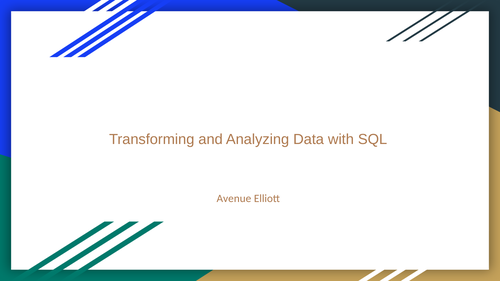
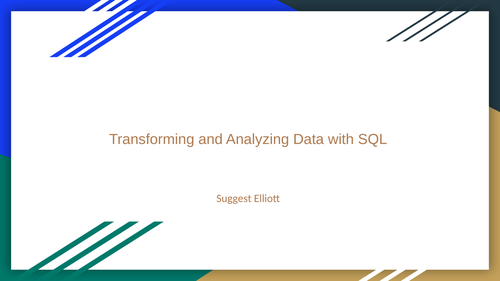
Avenue: Avenue -> Suggest
